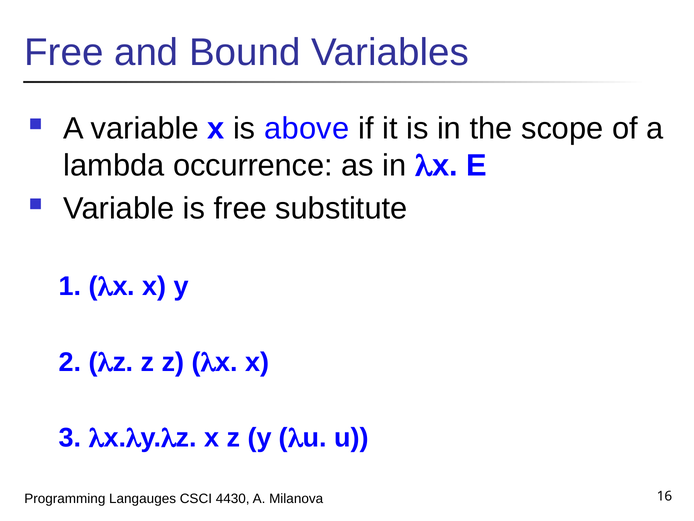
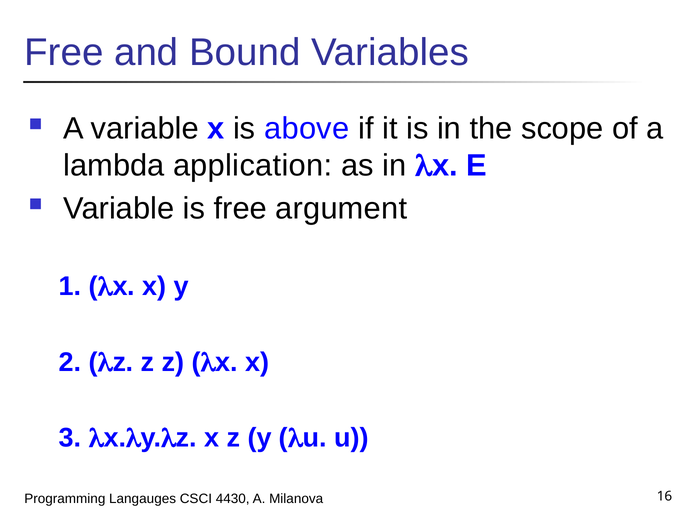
occurrence: occurrence -> application
substitute: substitute -> argument
